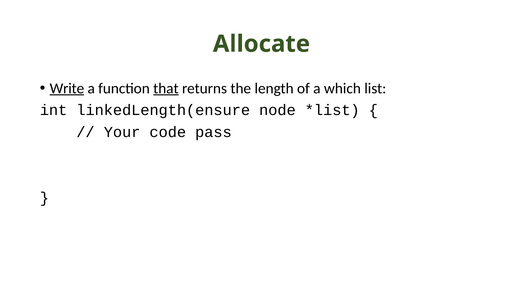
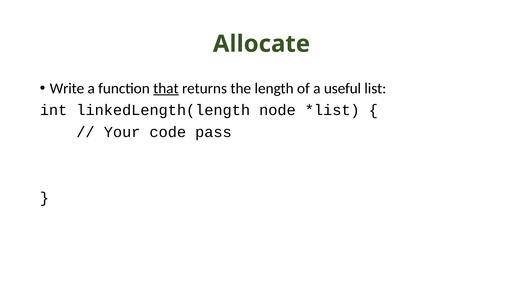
Write underline: present -> none
which: which -> useful
linkedLength(ensure: linkedLength(ensure -> linkedLength(length
